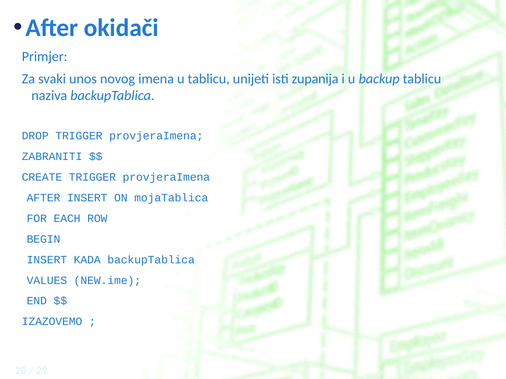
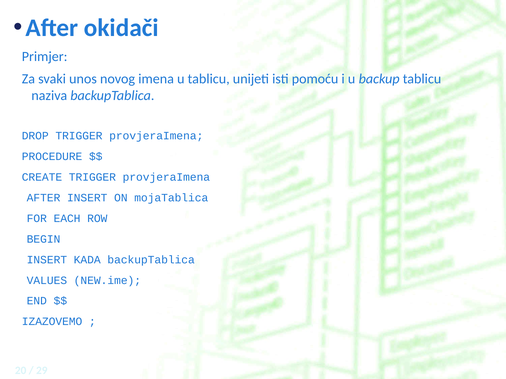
zupanija: zupanija -> pomoću
ZABRANITI: ZABRANITI -> PROCEDURE
